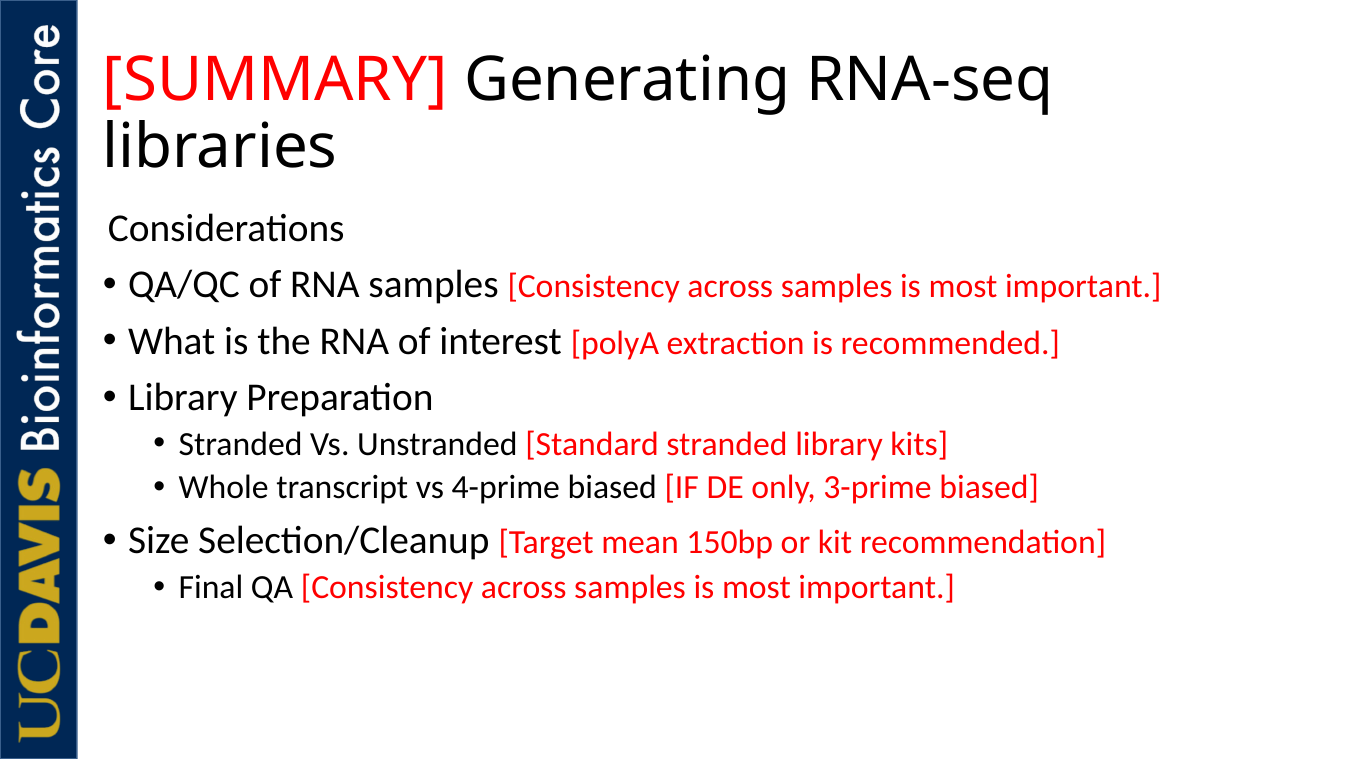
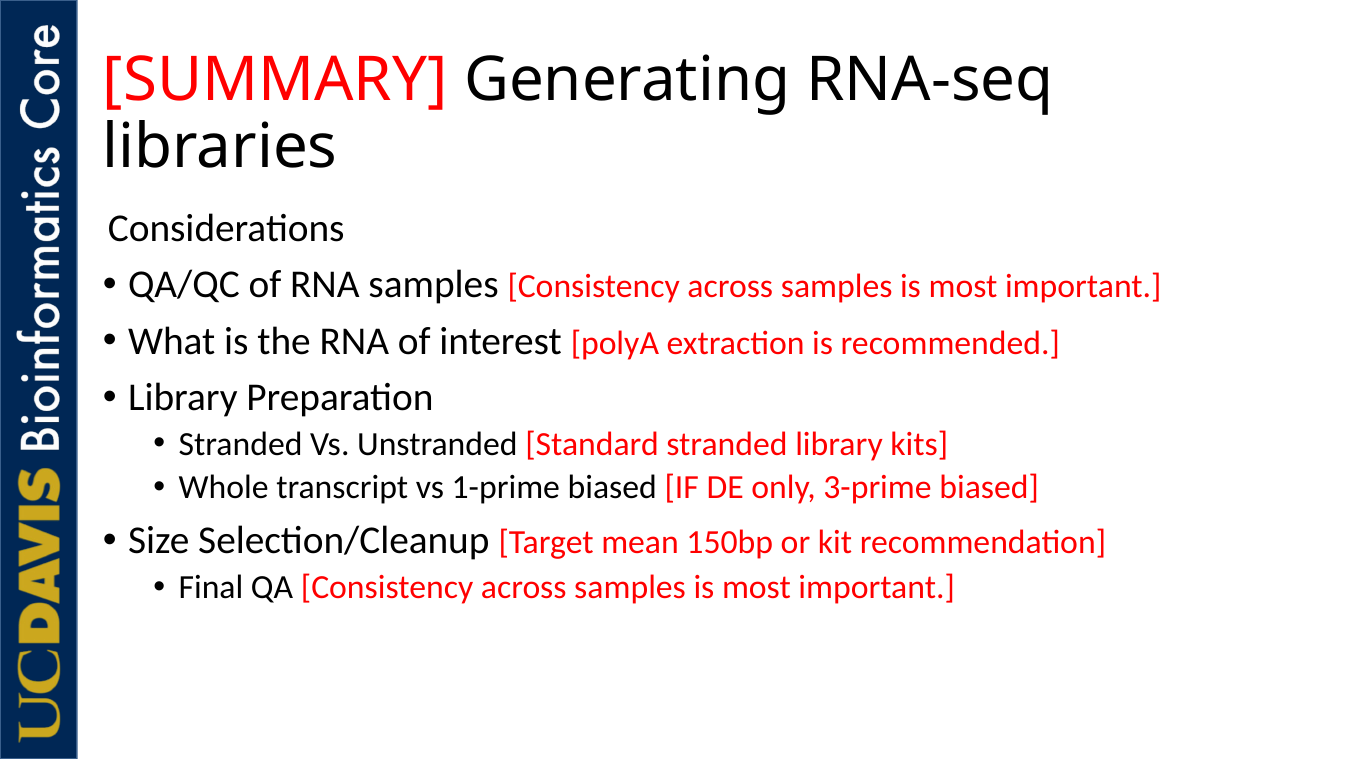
4-prime: 4-prime -> 1-prime
